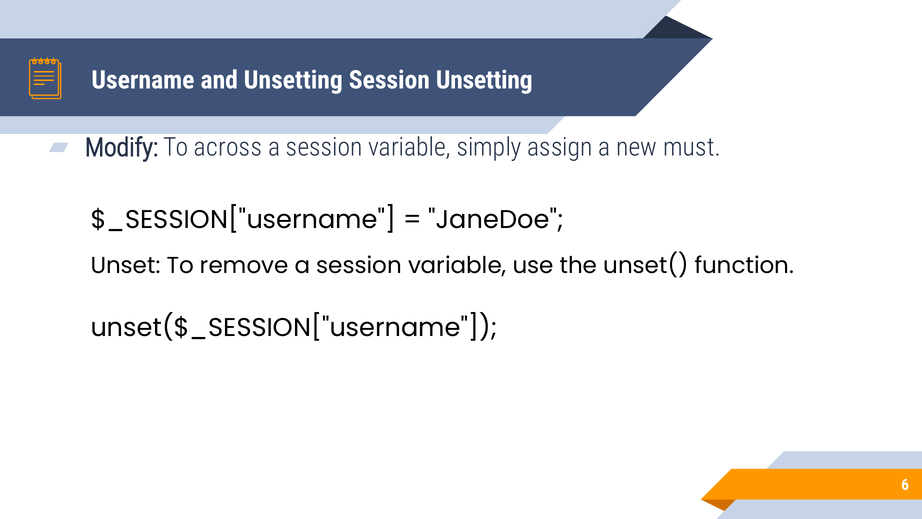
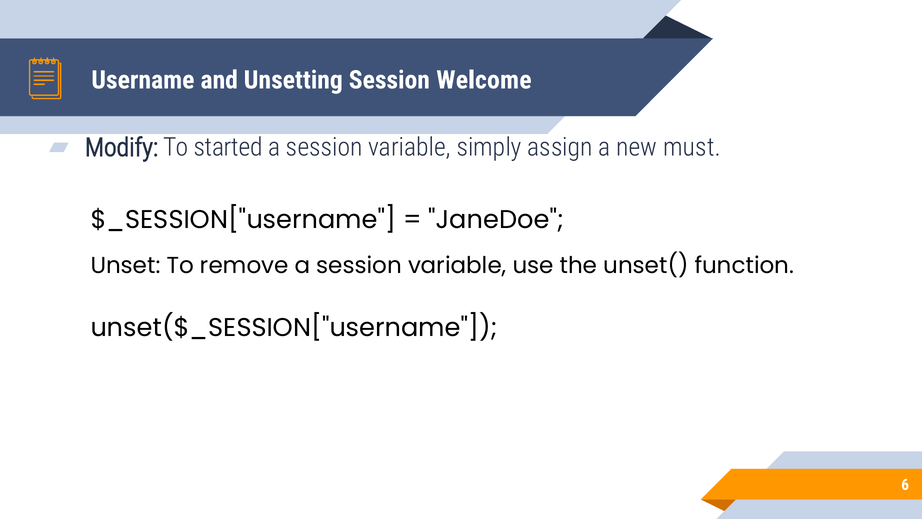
Session Unsetting: Unsetting -> Welcome
across: across -> started
